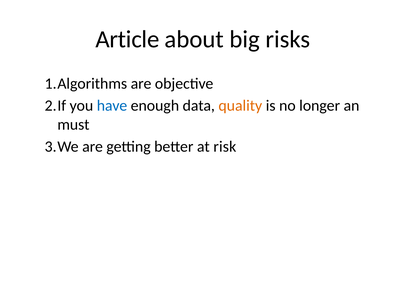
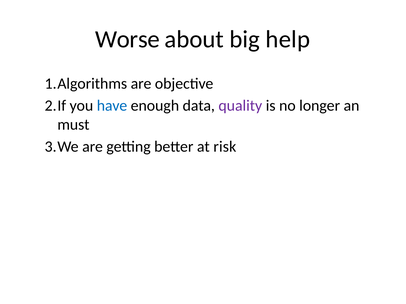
Article: Article -> Worse
risks: risks -> help
quality colour: orange -> purple
